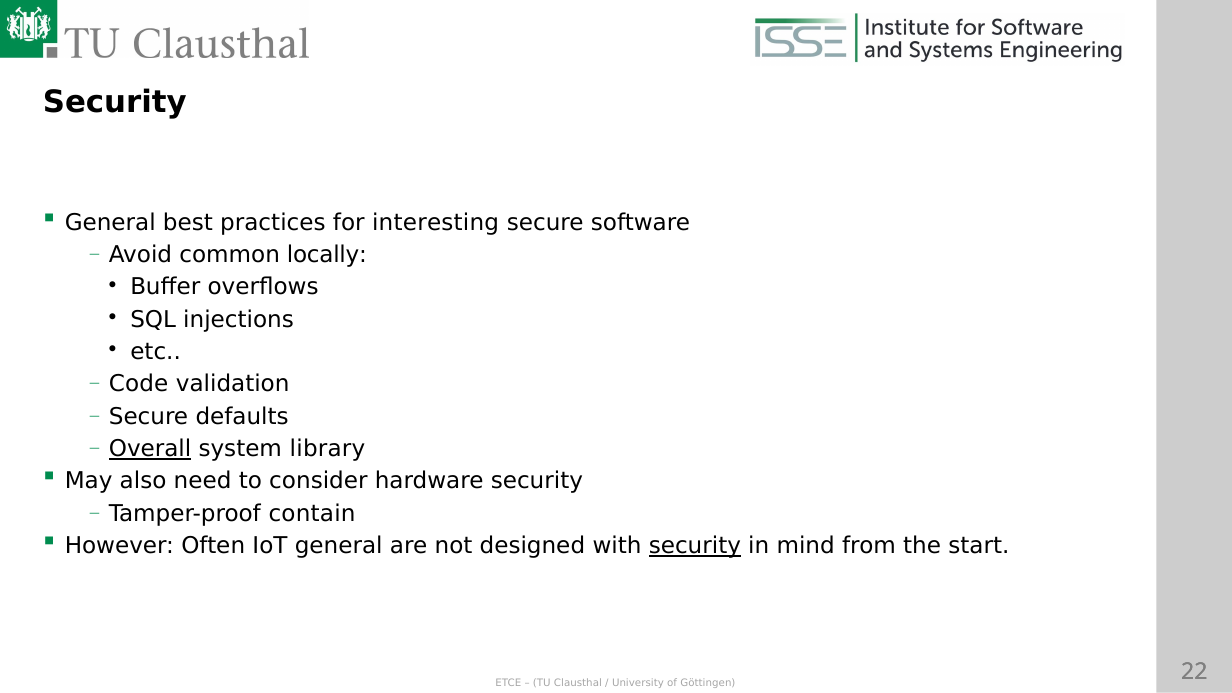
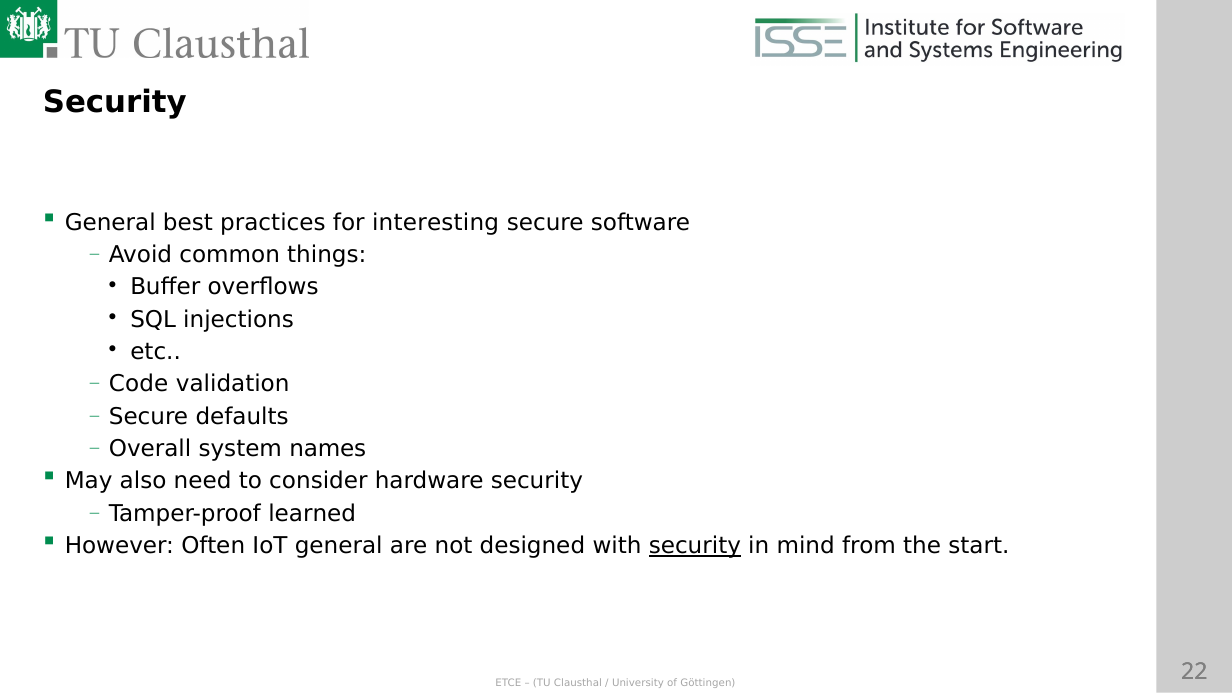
locally: locally -> things
Overall underline: present -> none
library: library -> names
contain: contain -> learned
